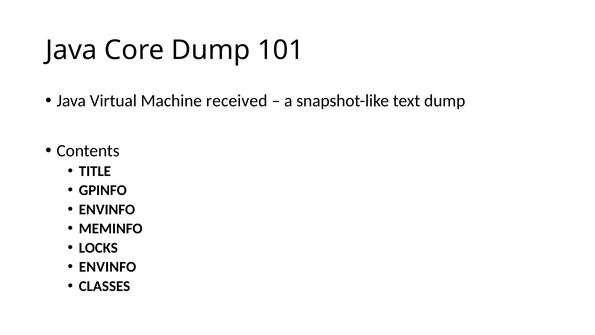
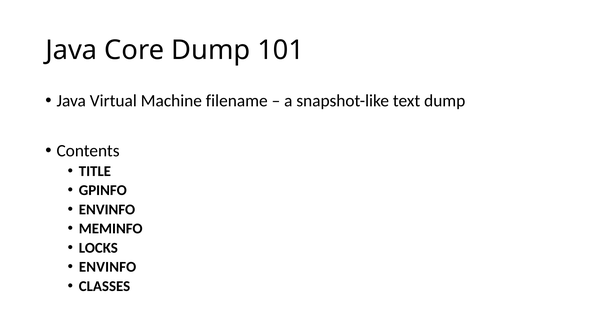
received: received -> filename
